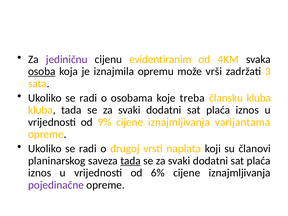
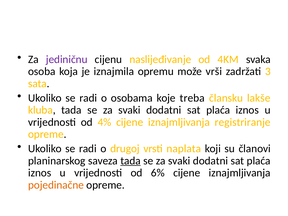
evidentiranim: evidentiranim -> naslijeđivanje
osoba underline: present -> none
člansku kluba: kluba -> lakše
9%: 9% -> 4%
varijantama: varijantama -> registriranje
pojedinačne colour: purple -> orange
